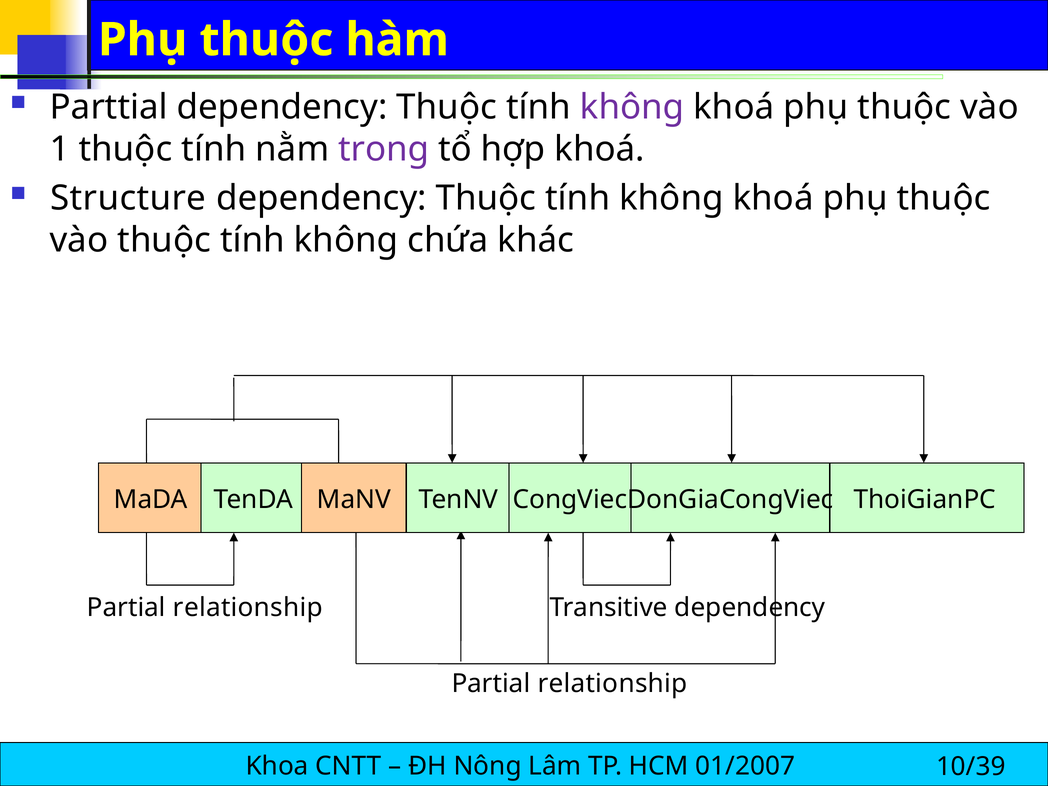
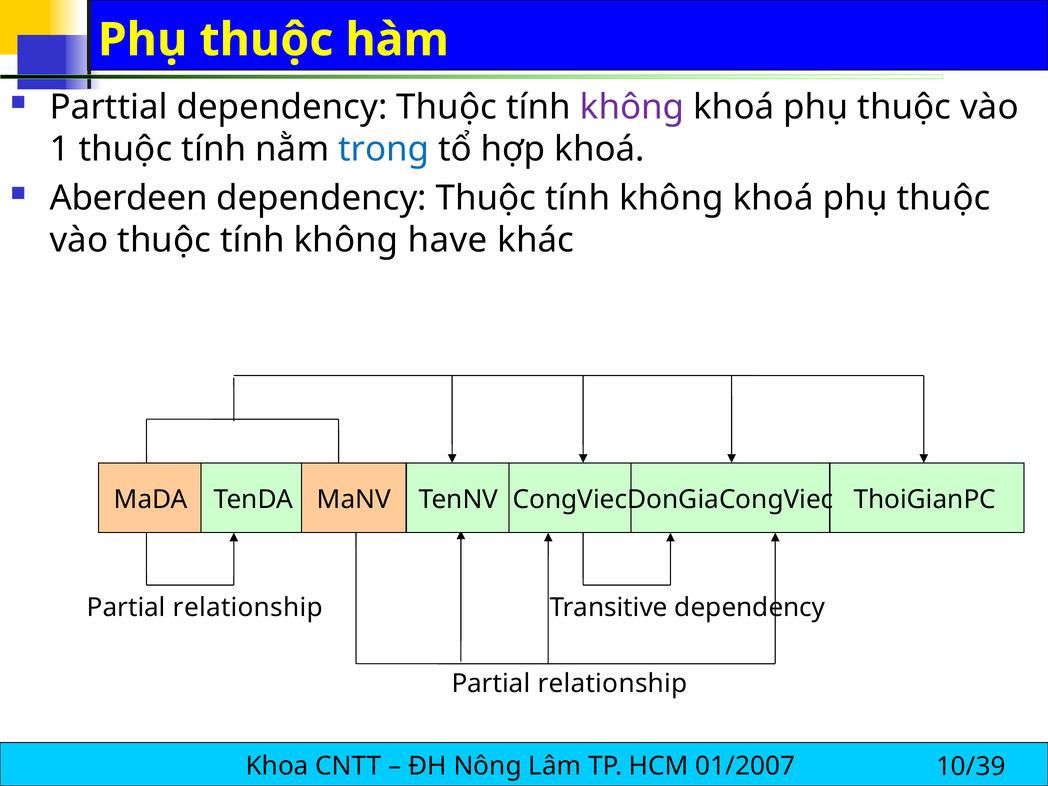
trong colour: purple -> blue
Structure: Structure -> Aberdeen
chứa: chứa -> have
